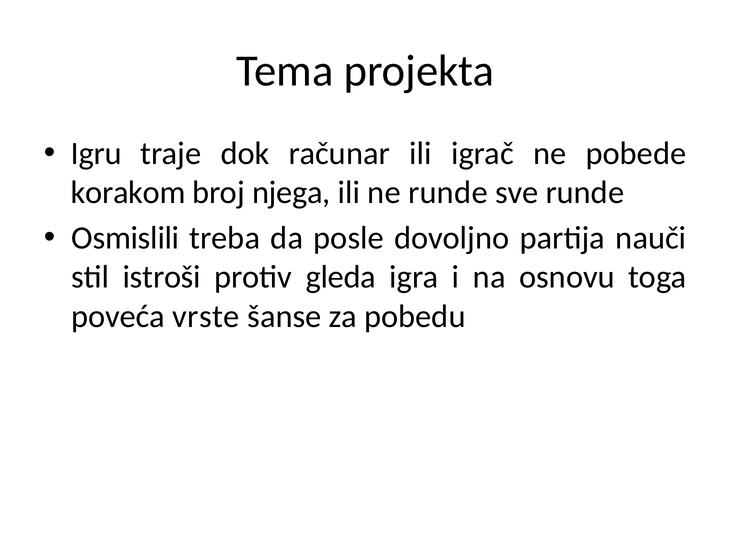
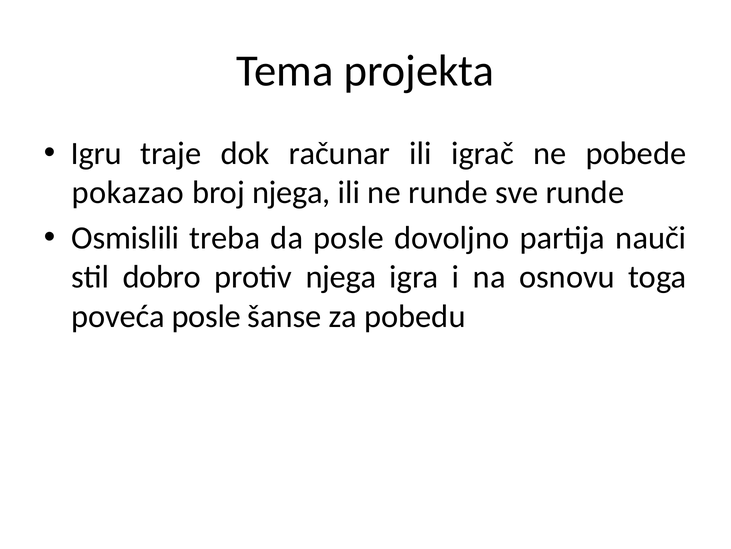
korakom: korakom -> pokazao
istroši: istroši -> dobro
protiv gleda: gleda -> njega
poveća vrste: vrste -> posle
